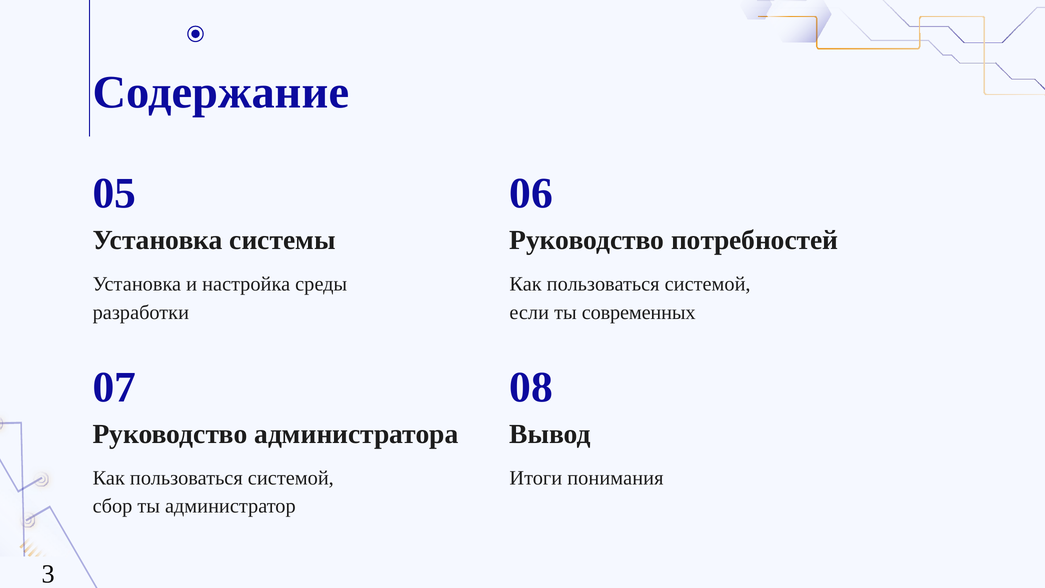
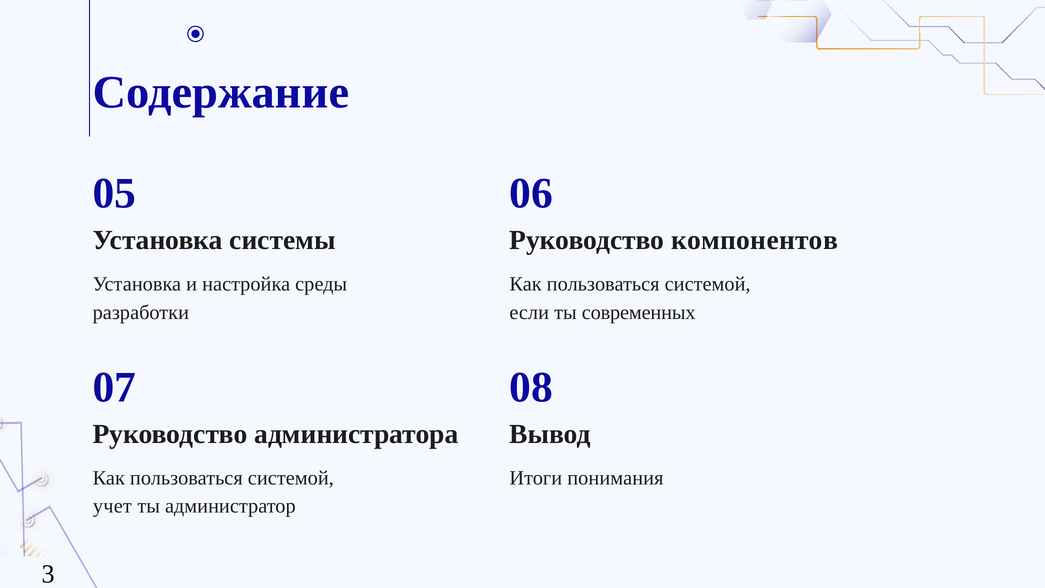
потребностей: потребностей -> компонентов
сбор: сбор -> учет
